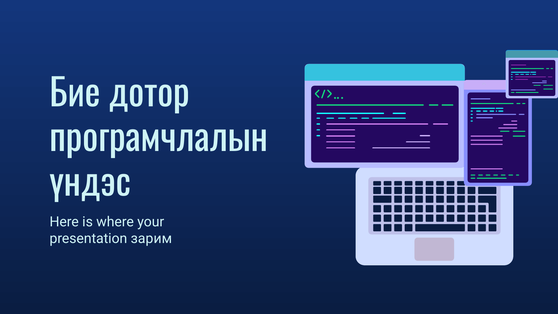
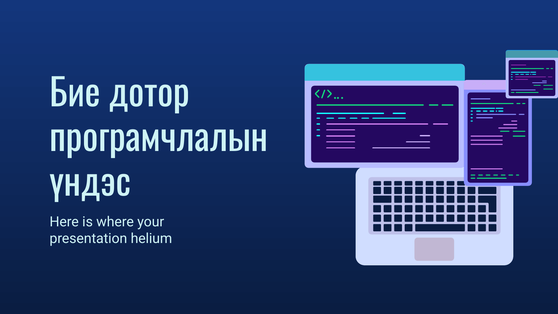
зарим: зарим -> helium
